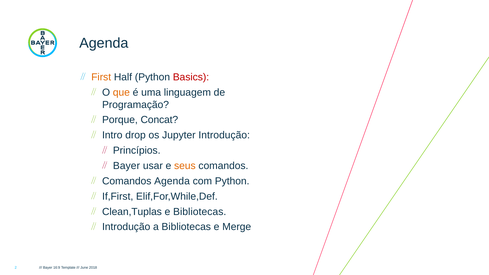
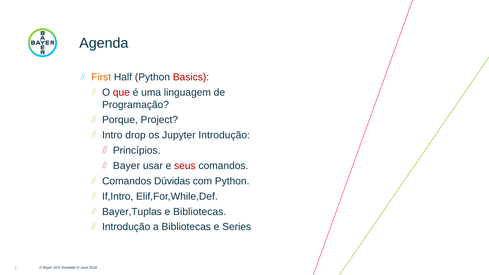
que colour: orange -> red
Concat: Concat -> Project
seus colour: orange -> red
Comandos Agenda: Agenda -> Dúvidas
If,First: If,First -> If,Intro
Clean,Tuplas: Clean,Tuplas -> Bayer,Tuplas
Merge: Merge -> Series
